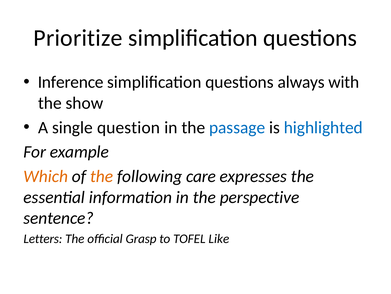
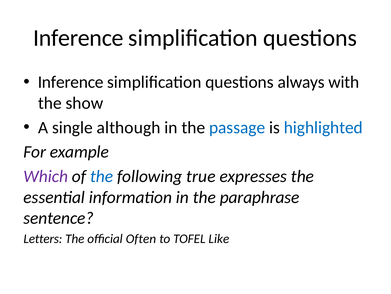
Prioritize at (78, 38): Prioritize -> Inference
question: question -> although
Which colour: orange -> purple
the at (102, 176) colour: orange -> blue
care: care -> true
perspective: perspective -> paraphrase
Grasp: Grasp -> Often
